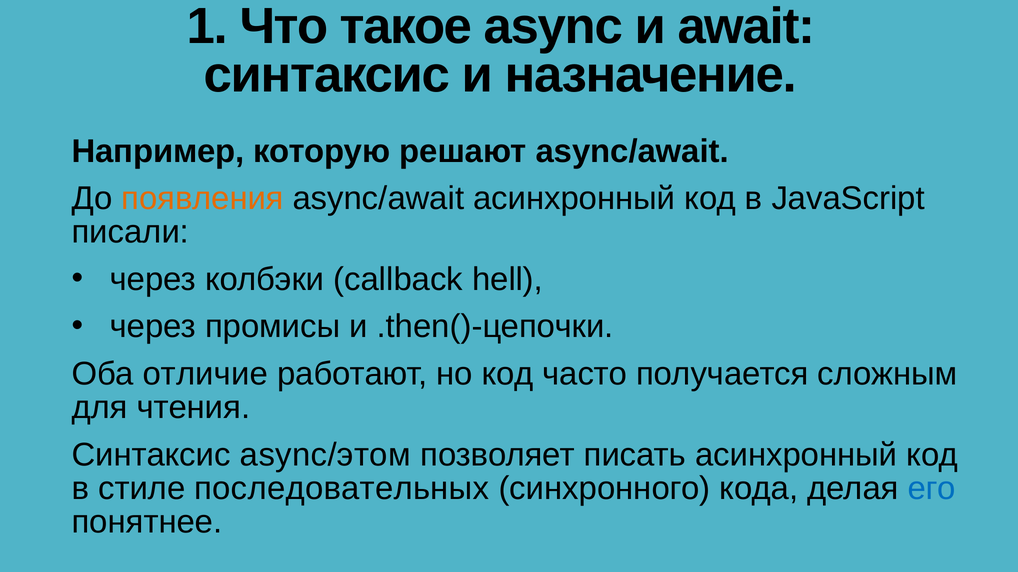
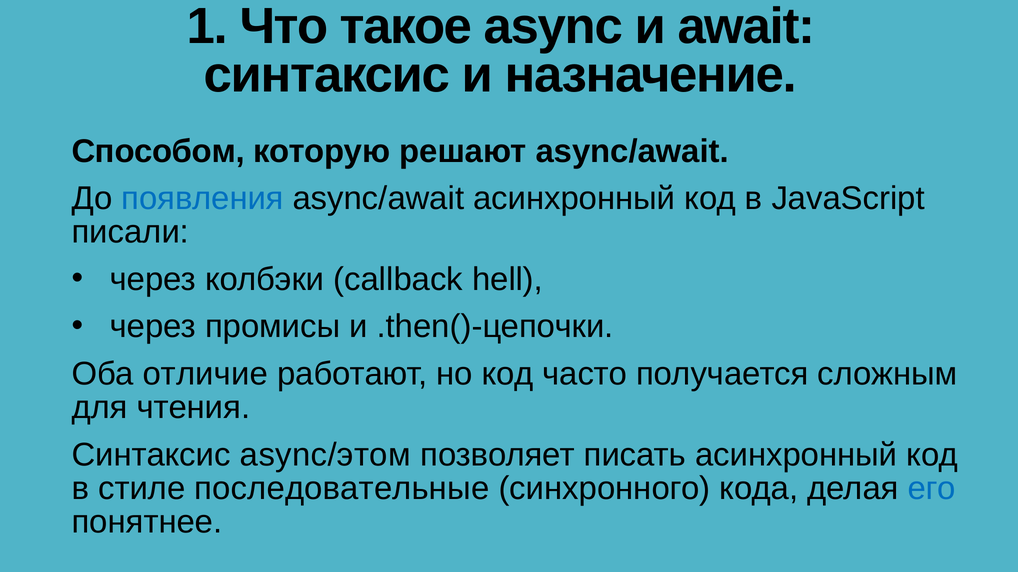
Например: Например -> Способом
появления colour: orange -> blue
последовательных: последовательных -> последовательные
